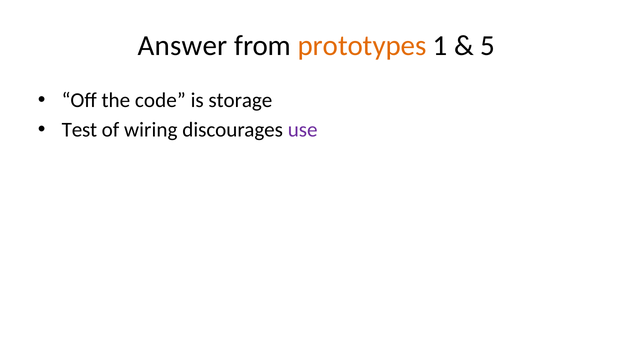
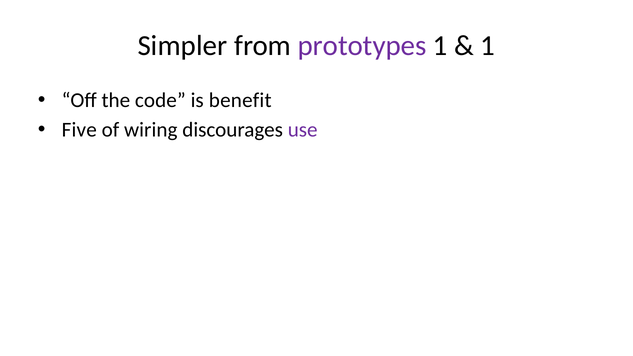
Answer: Answer -> Simpler
prototypes colour: orange -> purple
5 at (488, 46): 5 -> 1
storage: storage -> benefit
Test: Test -> Five
